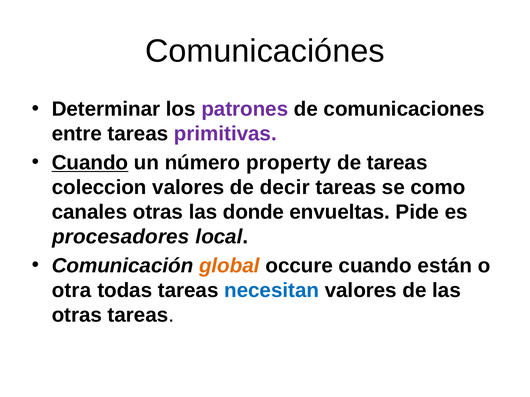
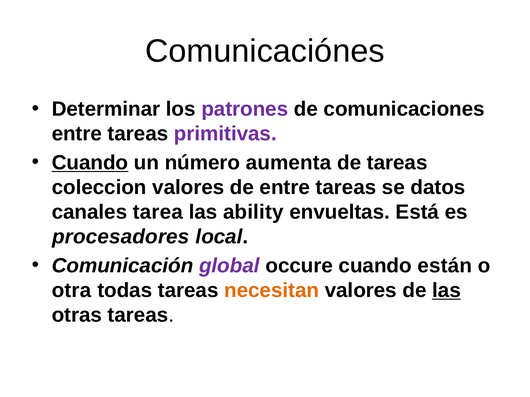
property: property -> aumenta
de decir: decir -> entre
como: como -> datos
canales otras: otras -> tarea
donde: donde -> ability
Pide: Pide -> Está
global colour: orange -> purple
necesitan colour: blue -> orange
las at (446, 291) underline: none -> present
